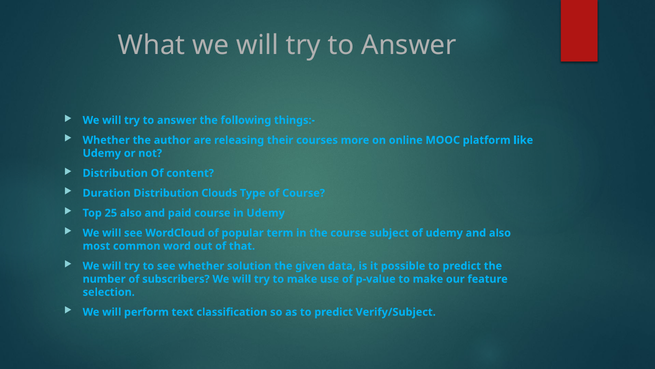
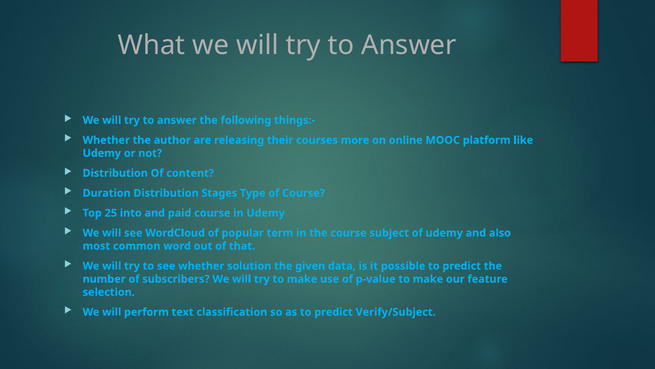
Clouds: Clouds -> Stages
25 also: also -> into
